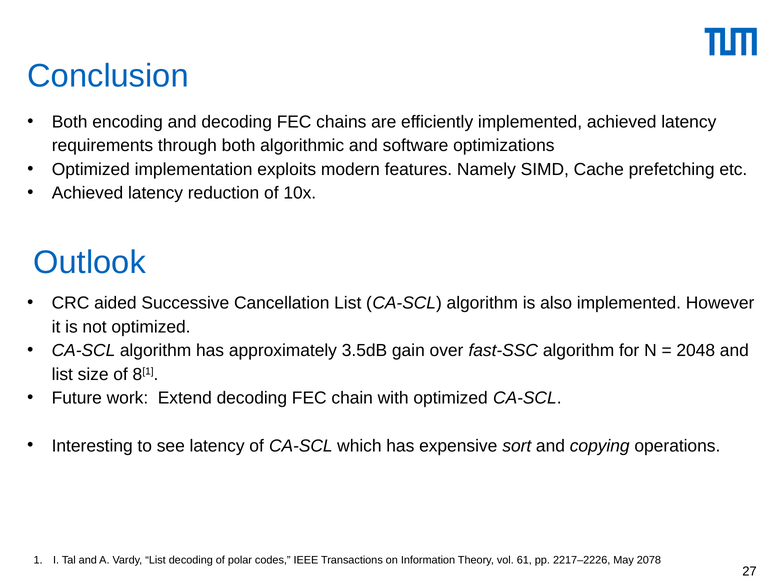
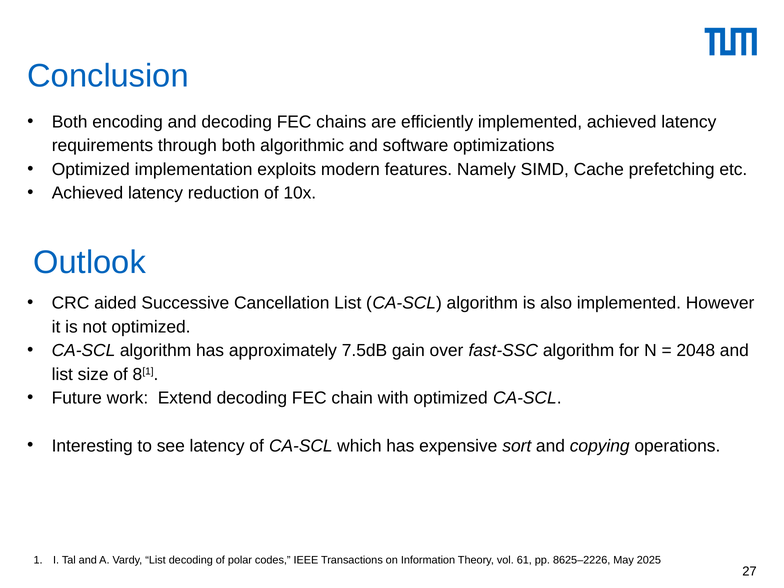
3.5dB: 3.5dB -> 7.5dB
2217–2226: 2217–2226 -> 8625–2226
2078: 2078 -> 2025
